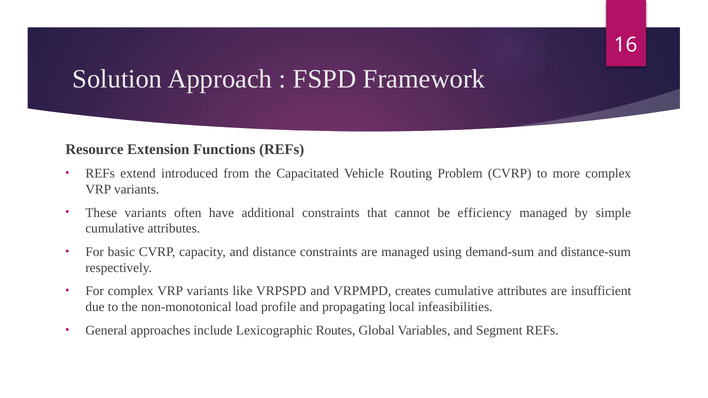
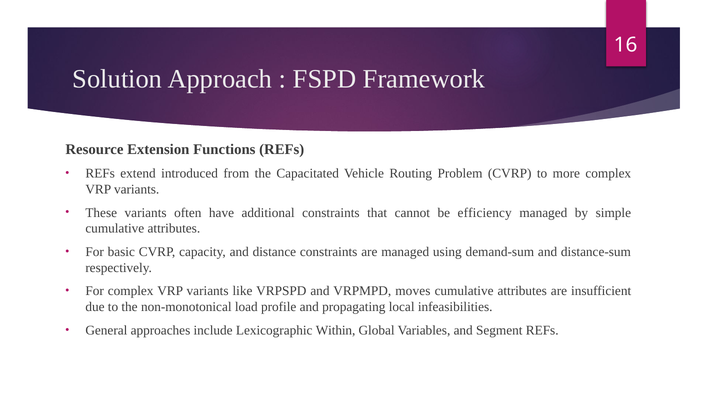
creates: creates -> moves
Routes: Routes -> Within
